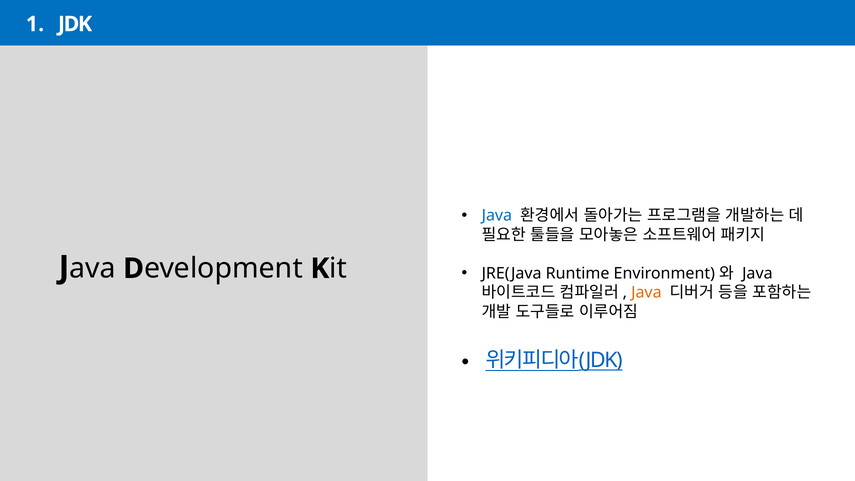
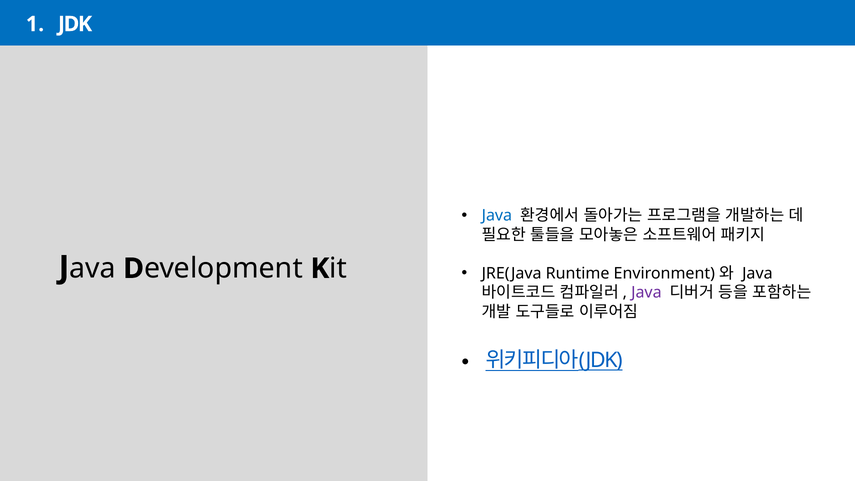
Java at (646, 293) colour: orange -> purple
